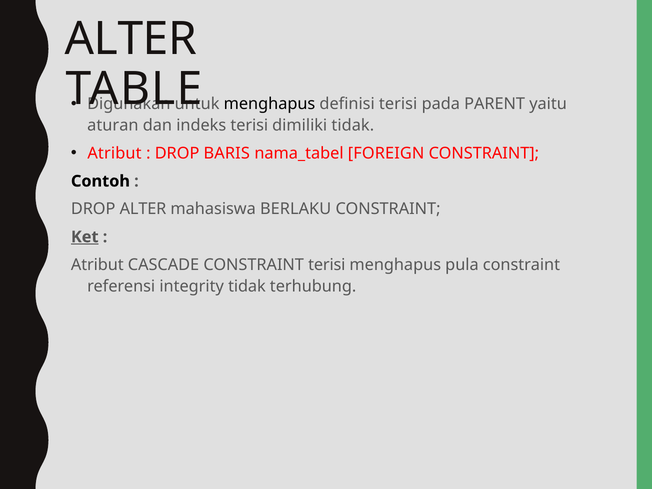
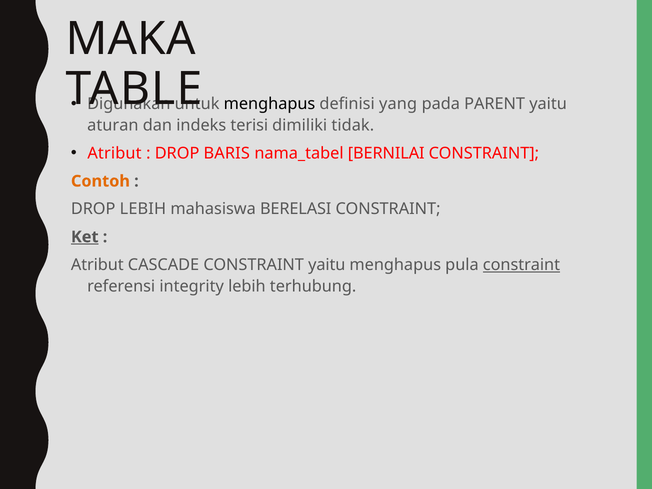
ALTER at (131, 39): ALTER -> MAKA
definisi terisi: terisi -> yang
FOREIGN: FOREIGN -> BERNILAI
Contoh colour: black -> orange
DROP ALTER: ALTER -> LEBIH
BERLAKU: BERLAKU -> BERELASI
CONSTRAINT terisi: terisi -> yaitu
constraint at (521, 265) underline: none -> present
integrity tidak: tidak -> lebih
